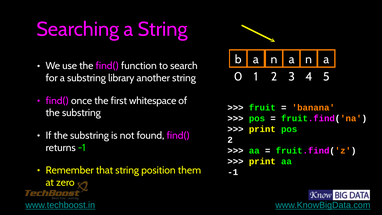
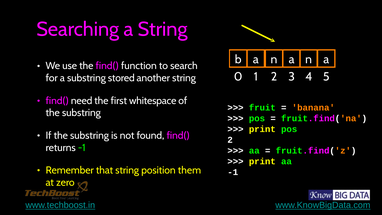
library: library -> stored
once: once -> need
